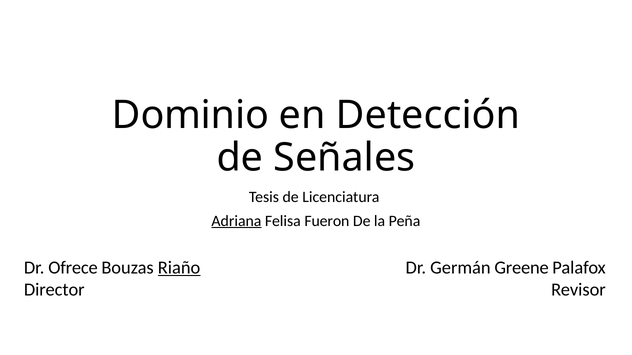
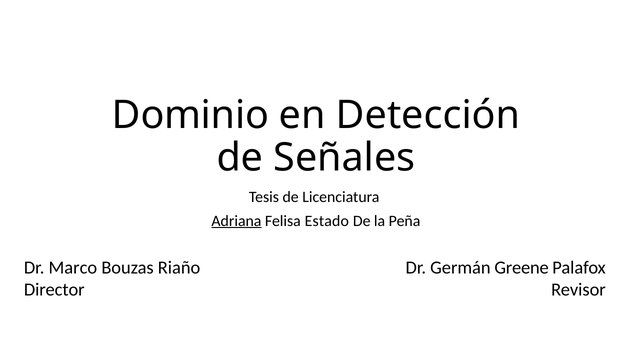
Fueron: Fueron -> Estado
Ofrece: Ofrece -> Marco
Riaño underline: present -> none
